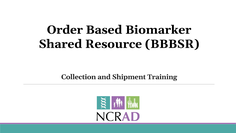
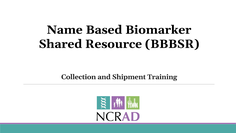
Order: Order -> Name
